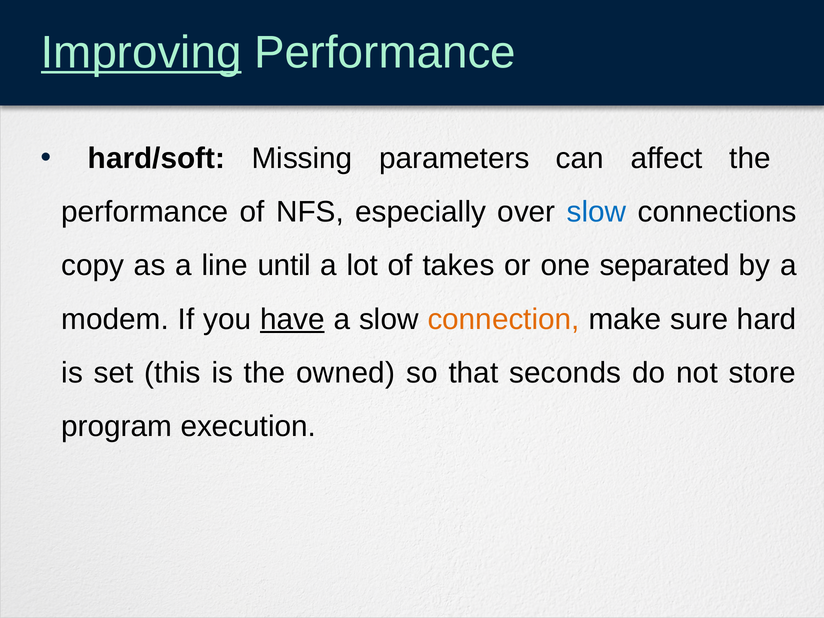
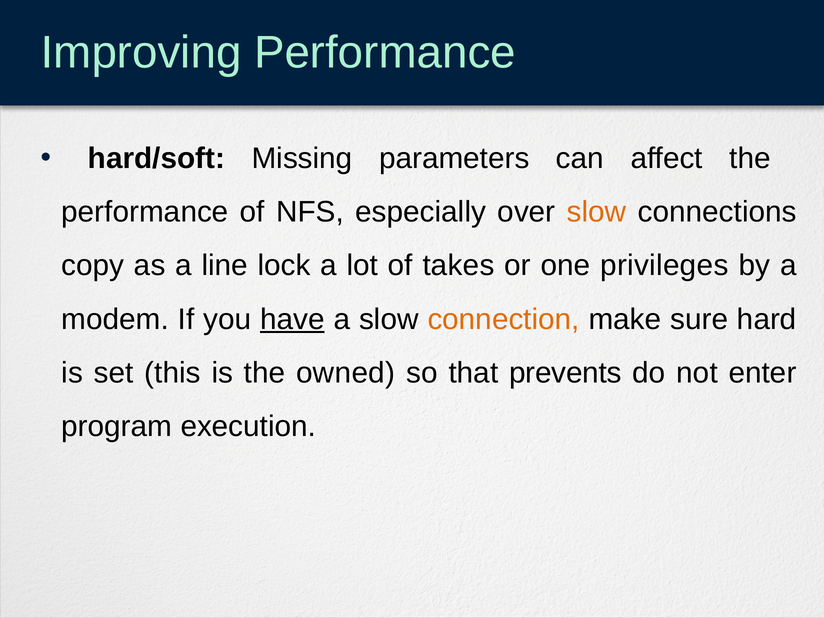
Improving underline: present -> none
slow at (597, 212) colour: blue -> orange
until: until -> lock
separated: separated -> privileges
seconds: seconds -> prevents
store: store -> enter
